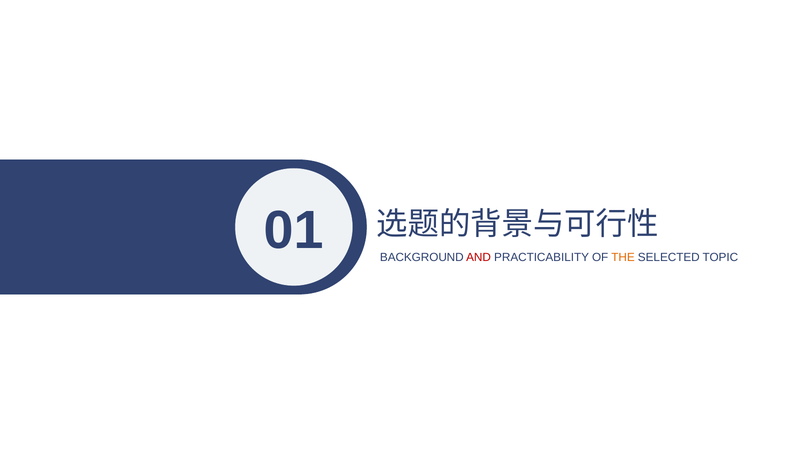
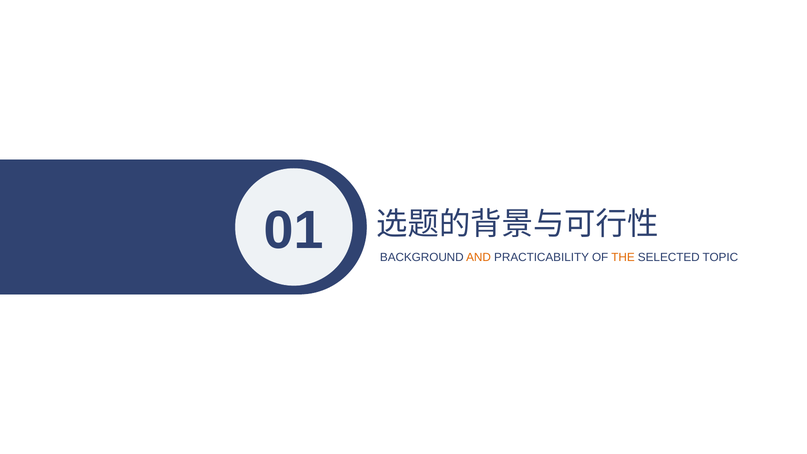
AND colour: red -> orange
